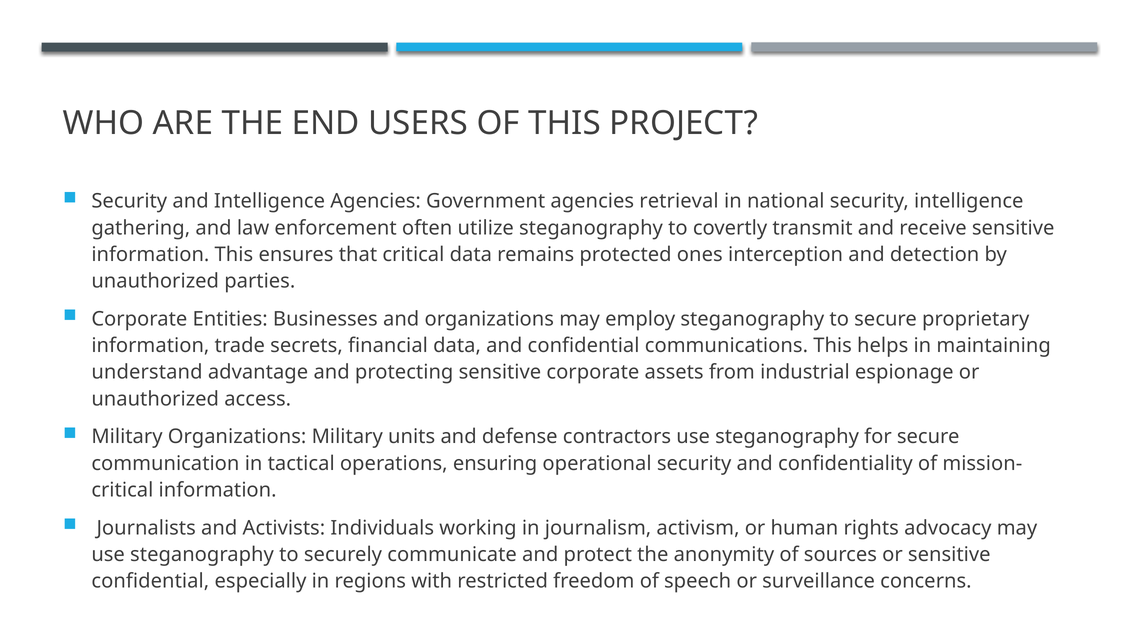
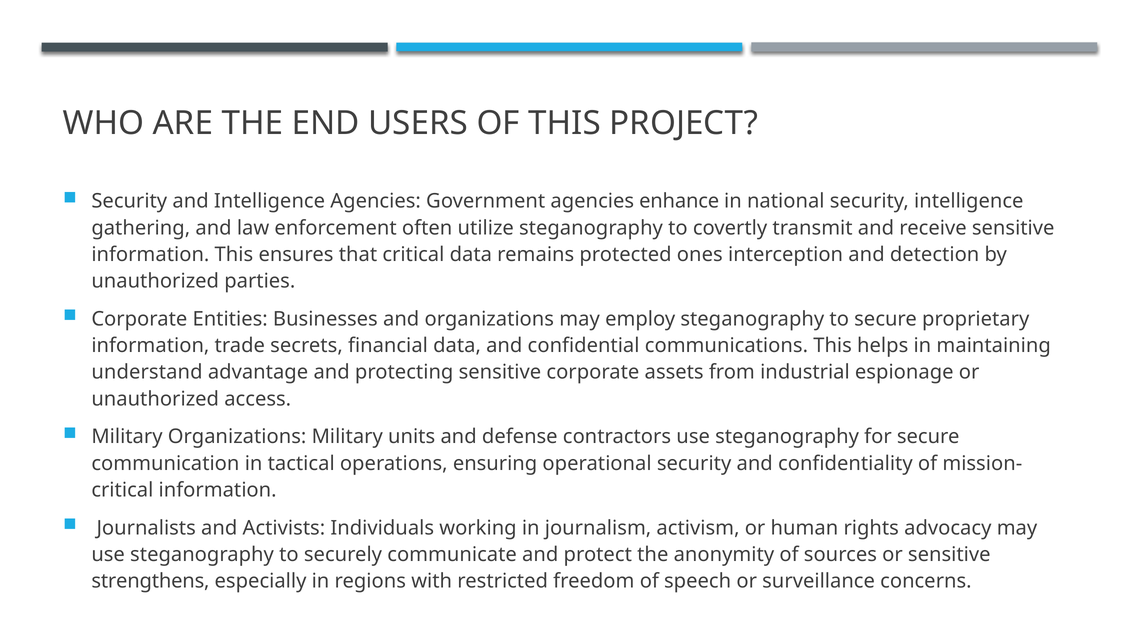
retrieval: retrieval -> enhance
confidential at (150, 581): confidential -> strengthens
